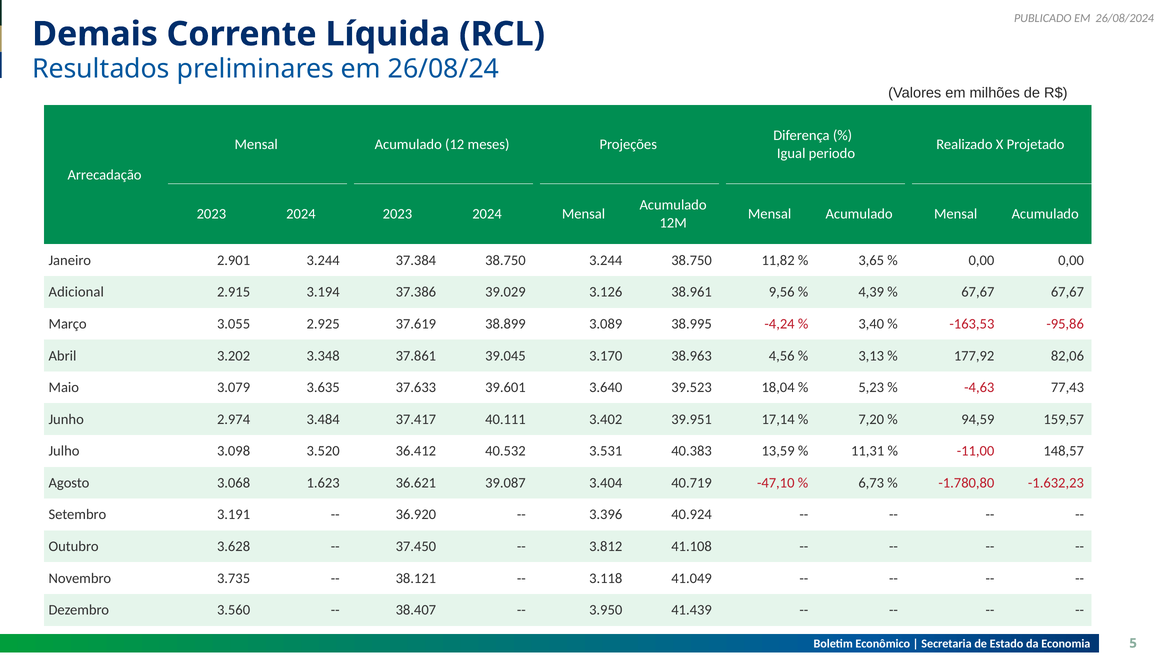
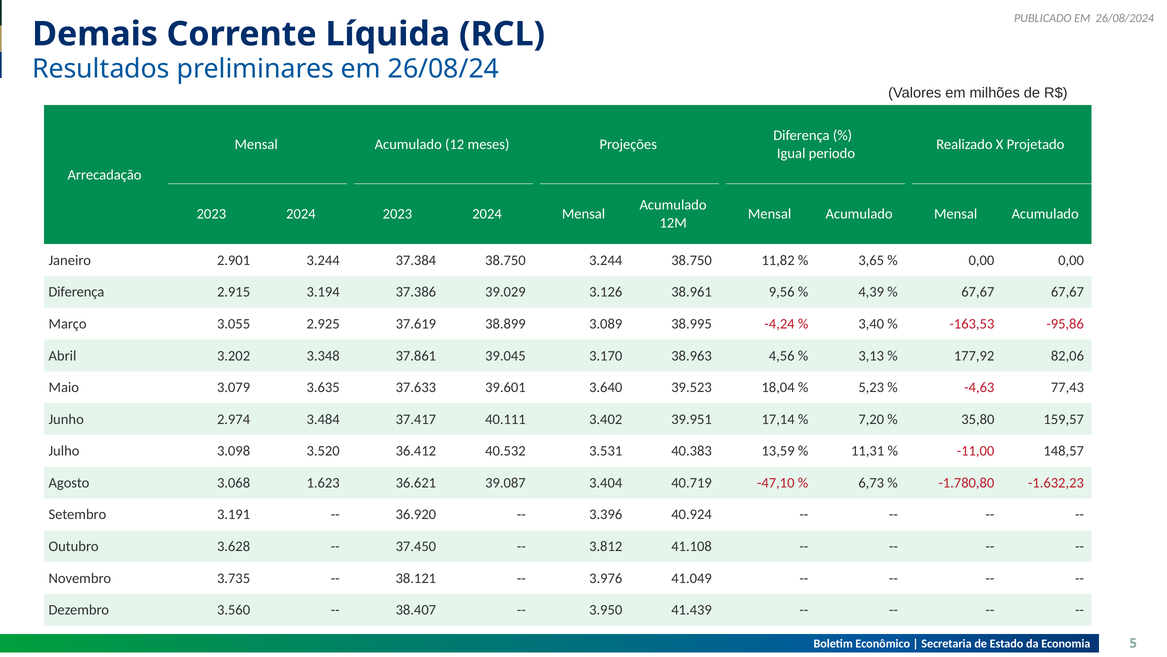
Adicional at (76, 292): Adicional -> Diferença
94,59: 94,59 -> 35,80
3.118: 3.118 -> 3.976
